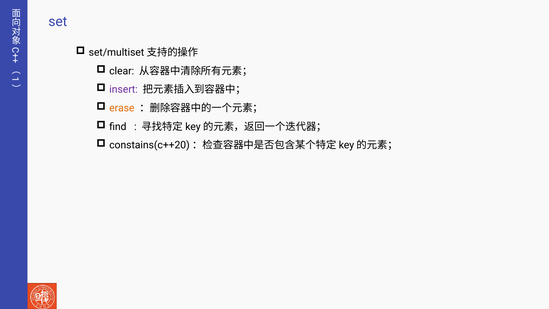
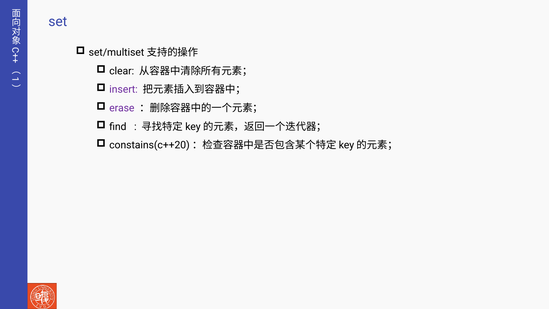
erase colour: orange -> purple
